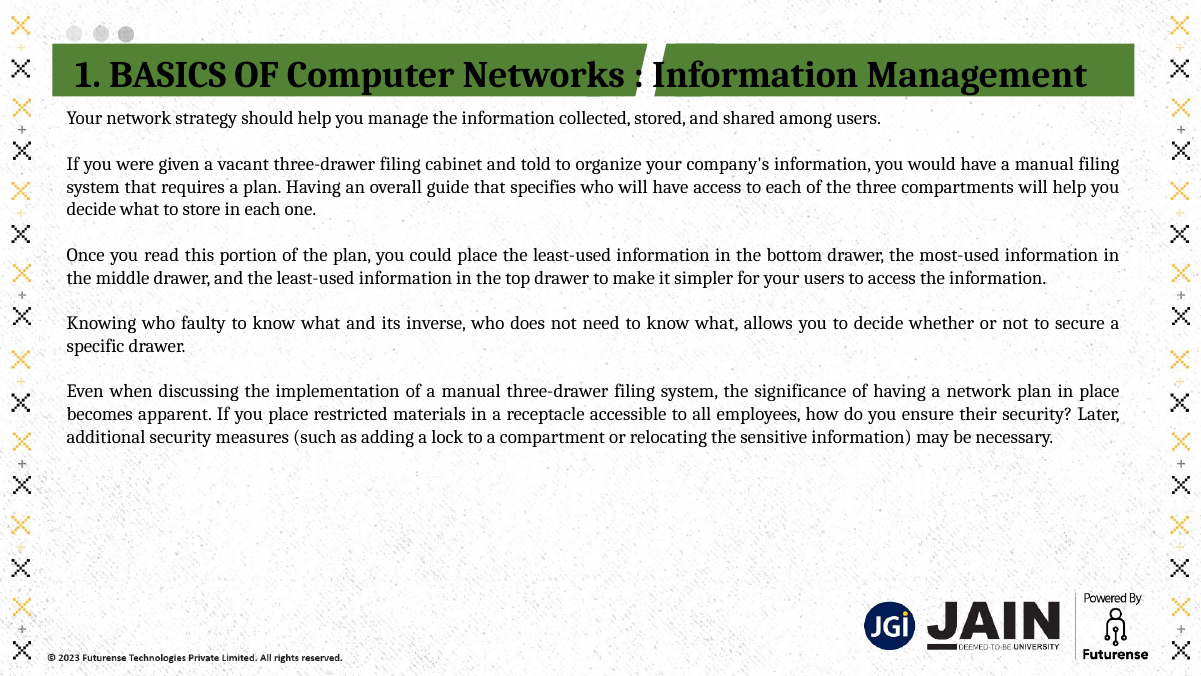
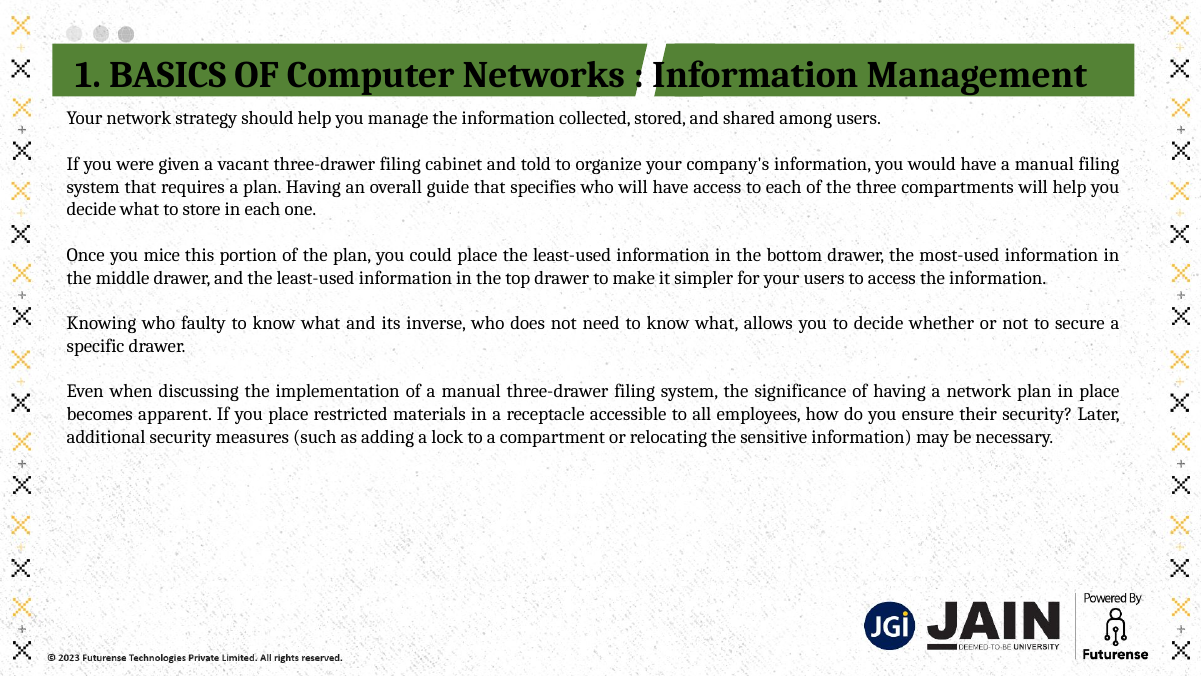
read: read -> mice
